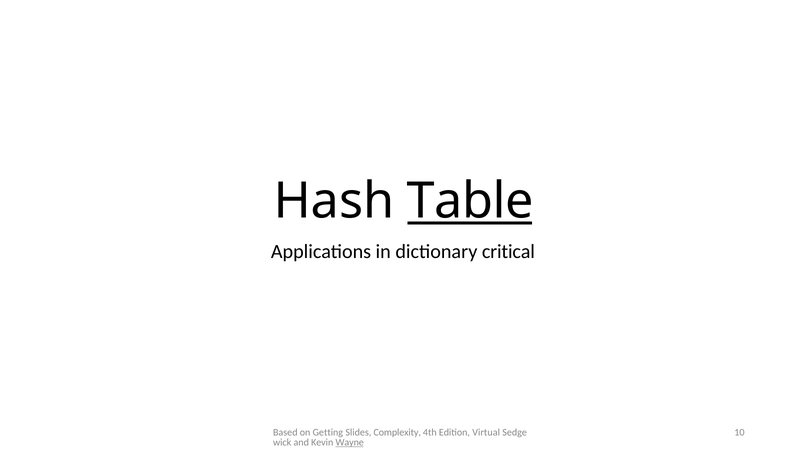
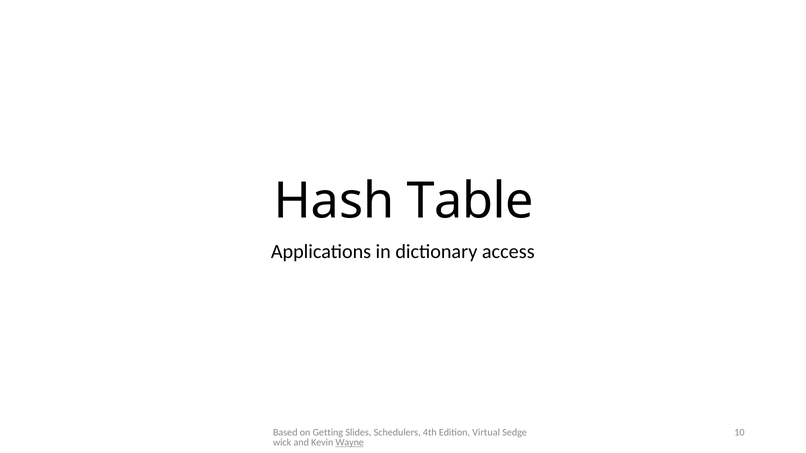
Table underline: present -> none
critical: critical -> access
Complexity: Complexity -> Schedulers
